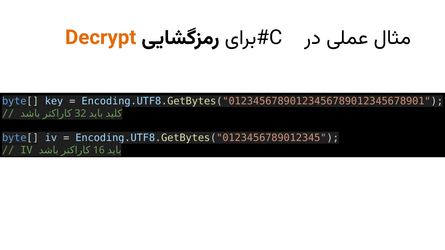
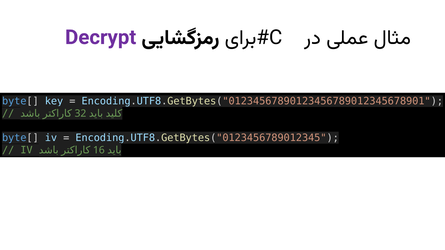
Decrypt colour: orange -> purple
